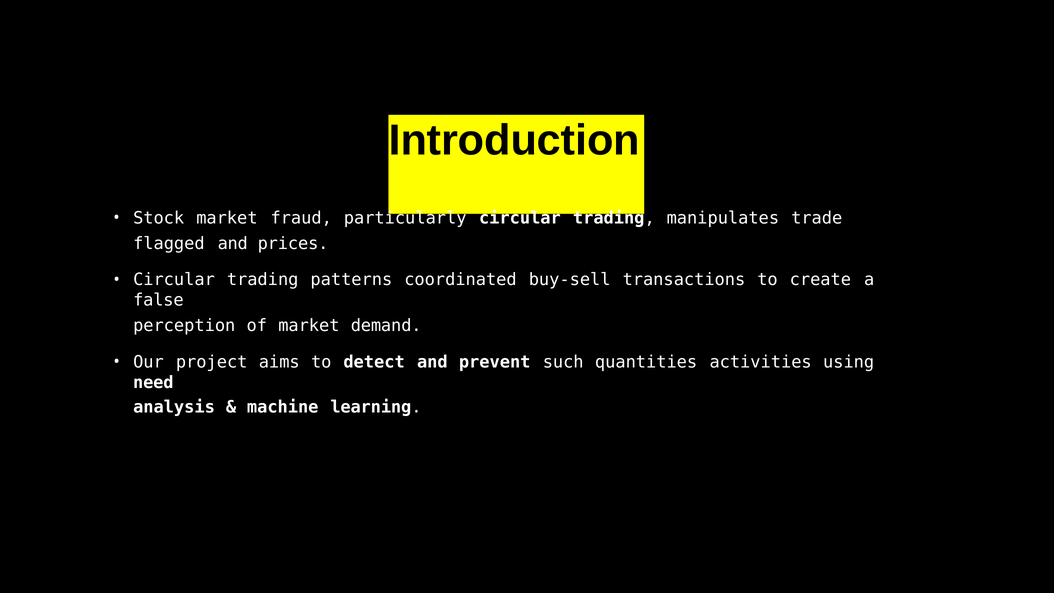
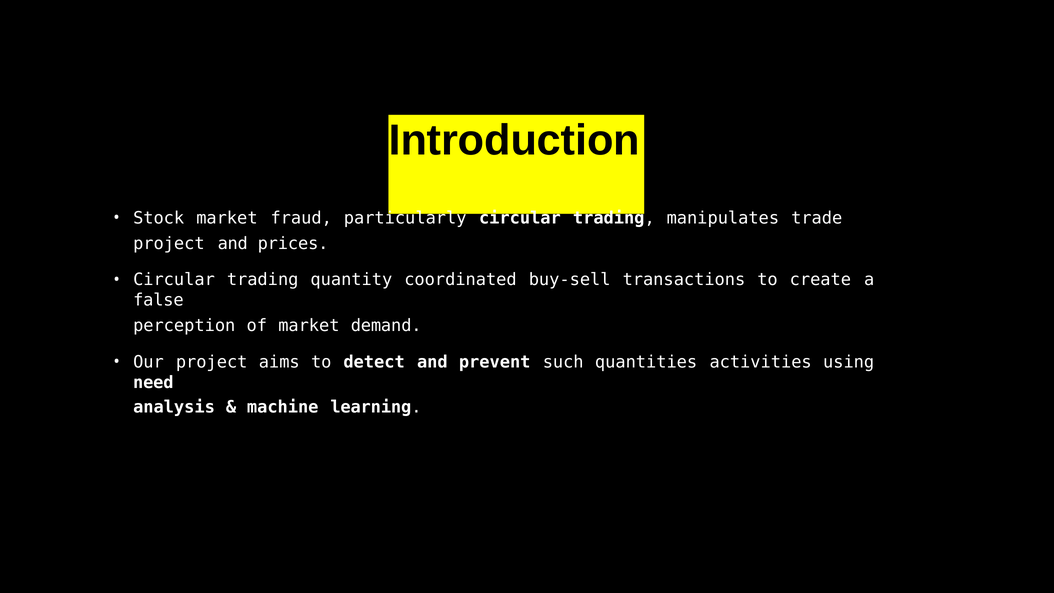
flagged at (169, 243): flagged -> project
patterns: patterns -> quantity
